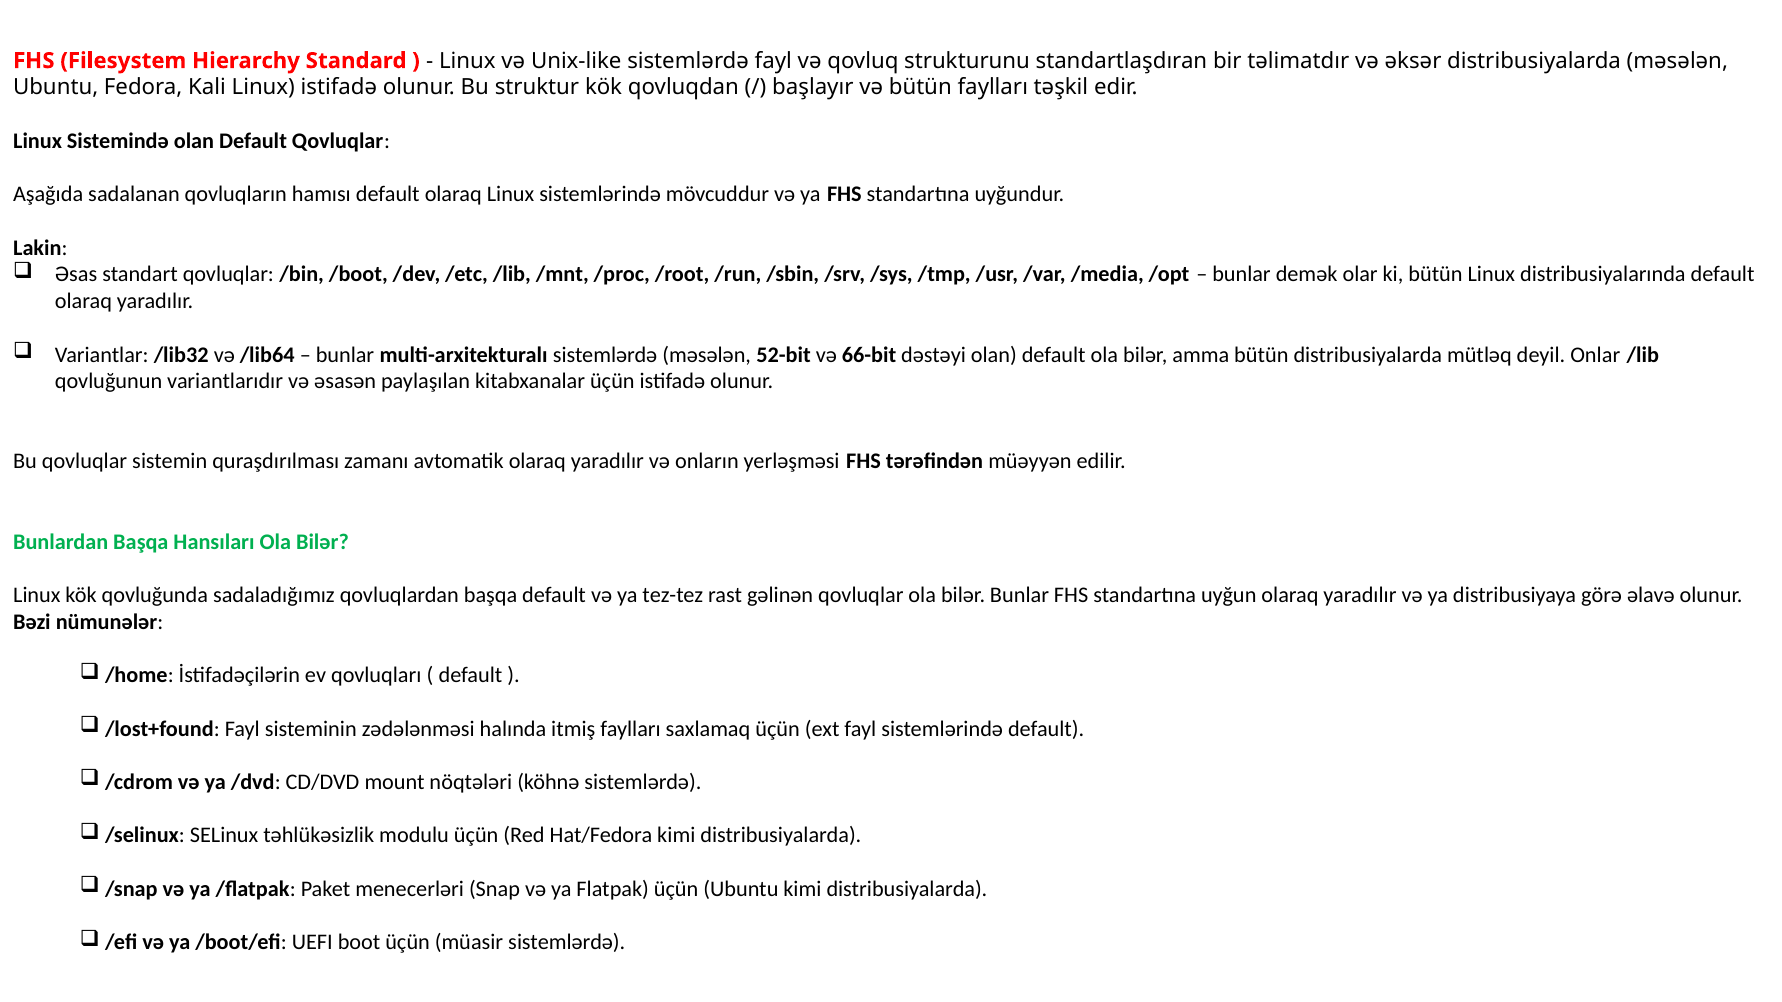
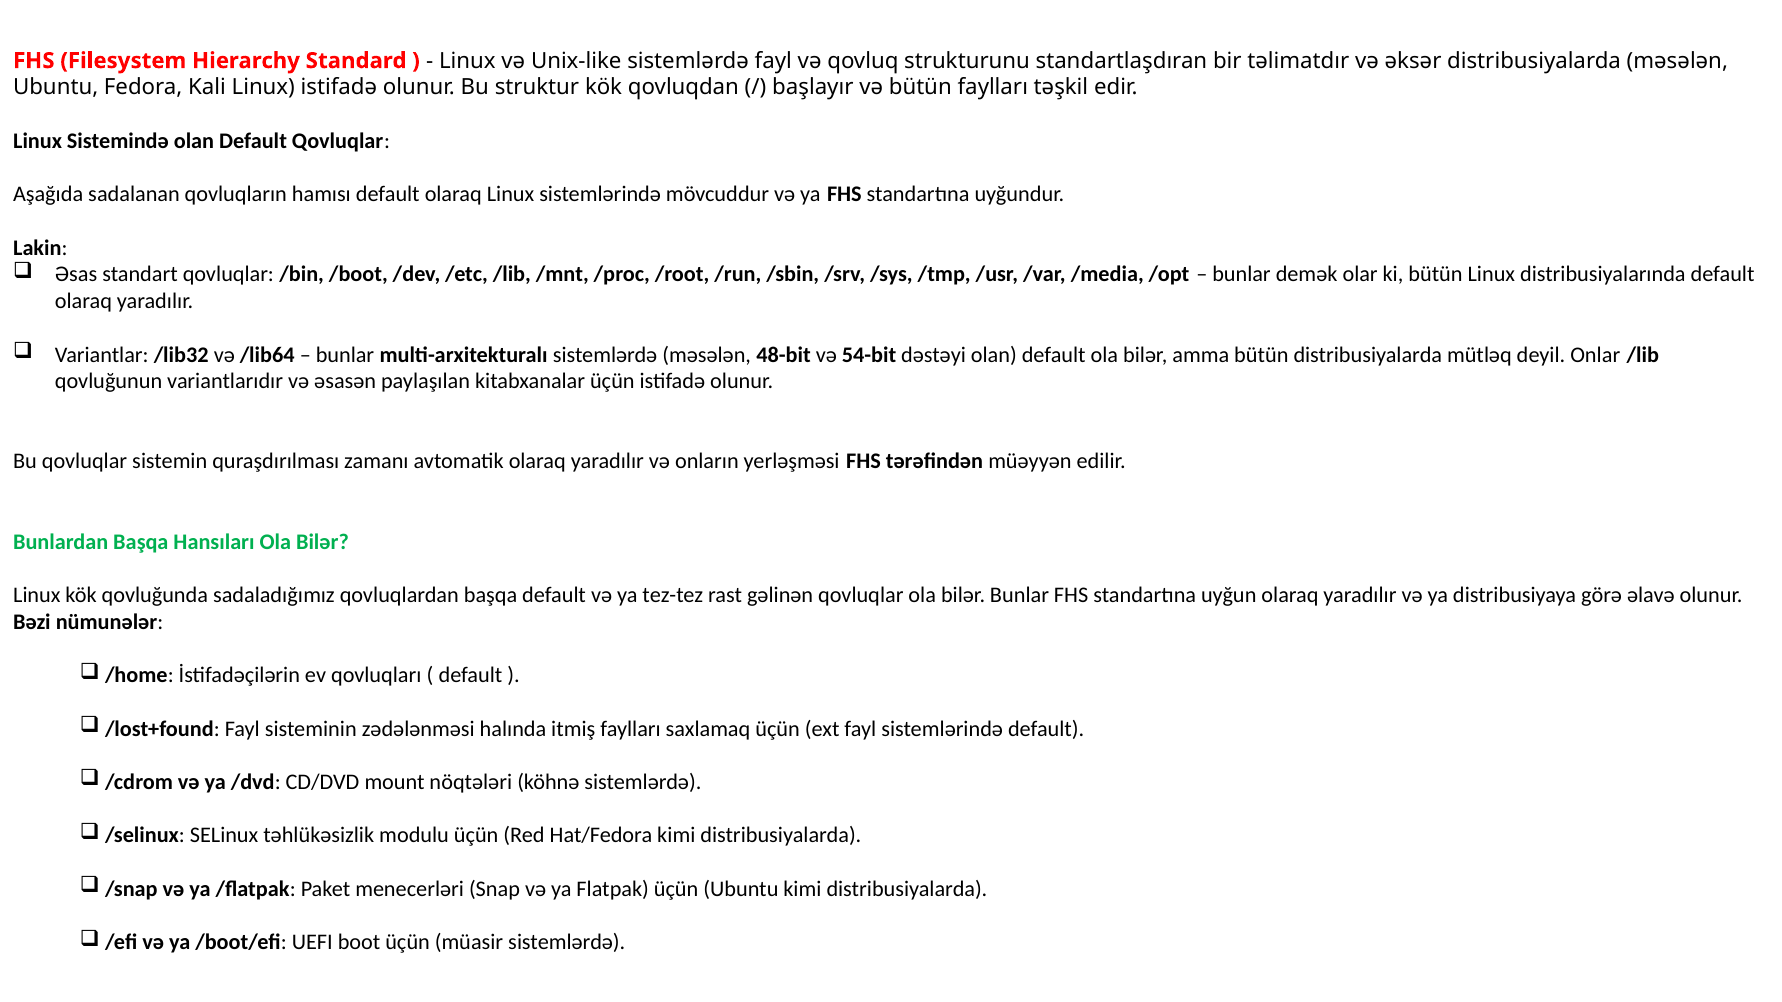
52-bit: 52-bit -> 48-bit
66-bit: 66-bit -> 54-bit
